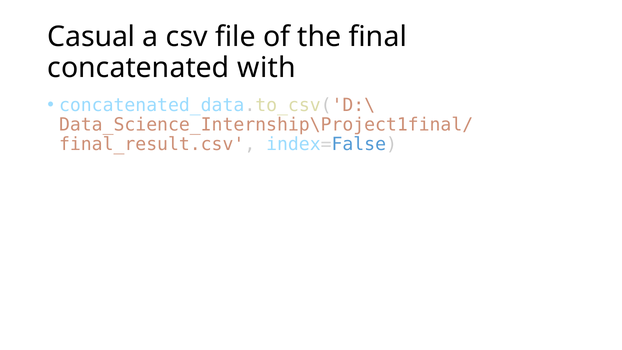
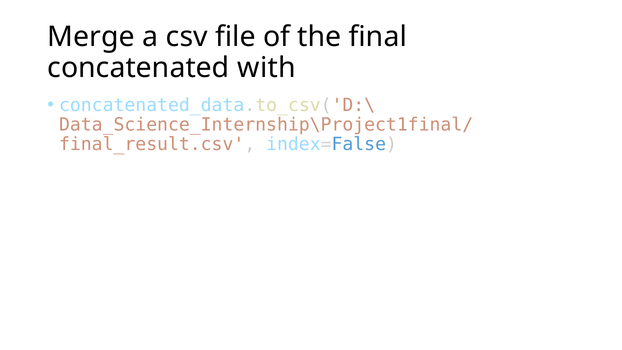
Casual: Casual -> Merge
